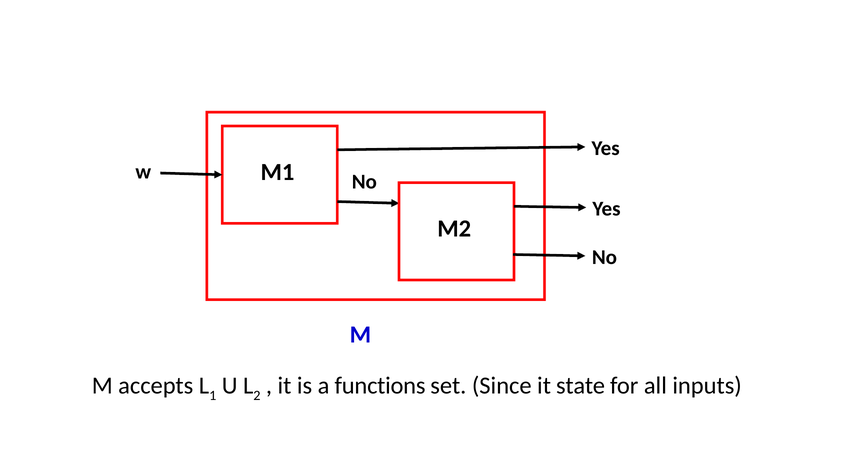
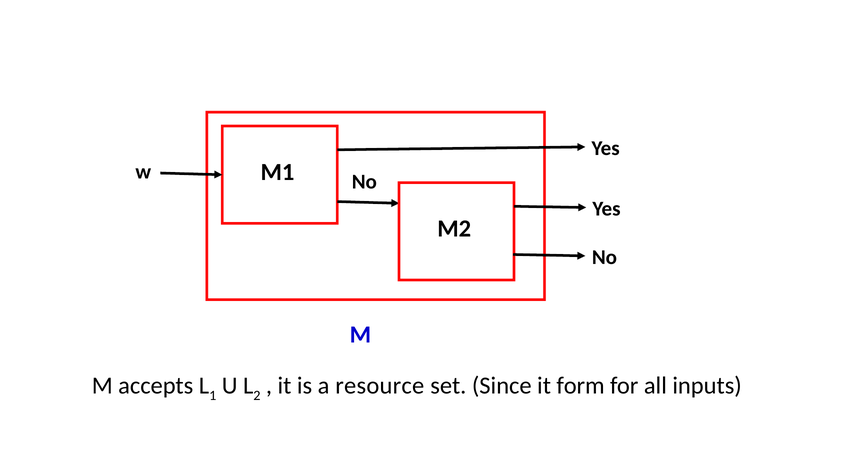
functions: functions -> resource
state: state -> form
